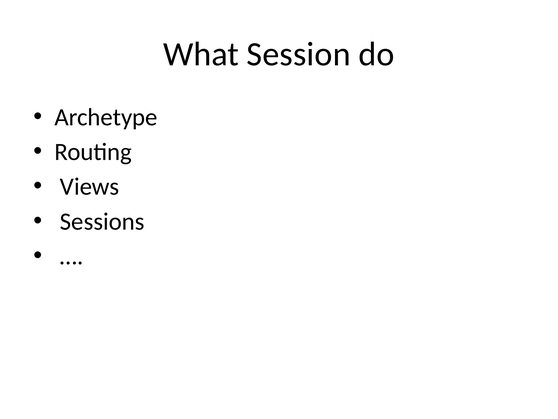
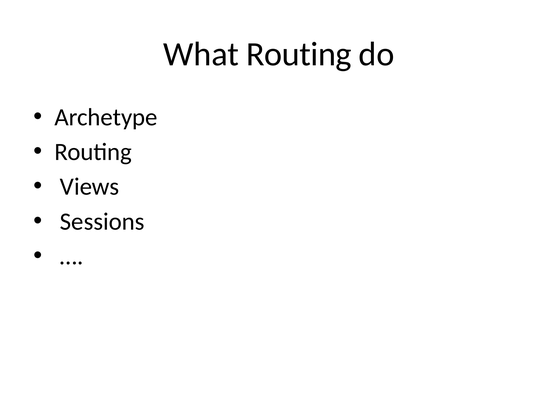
What Session: Session -> Routing
